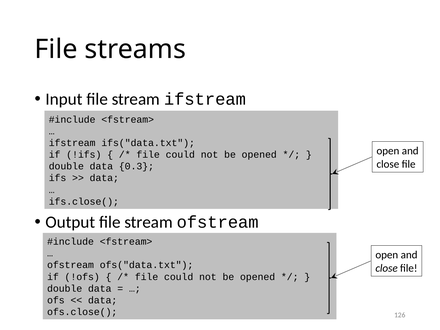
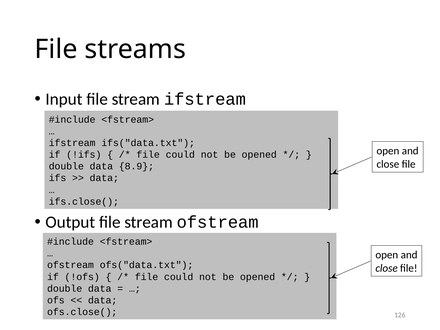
0.3: 0.3 -> 8.9
